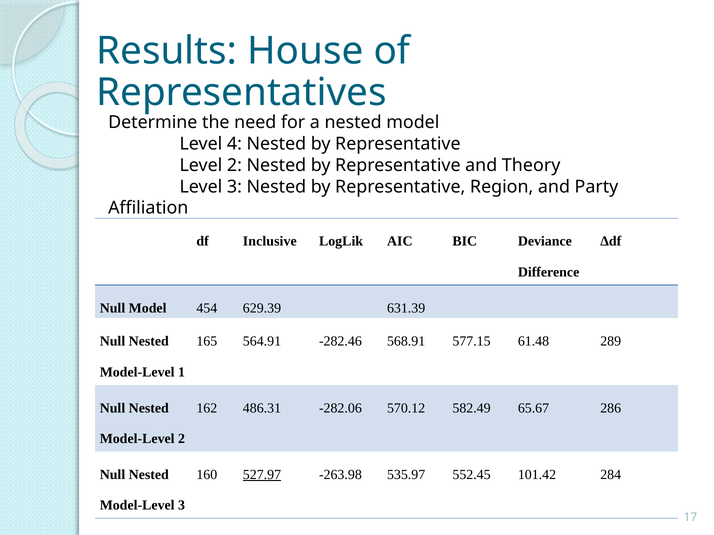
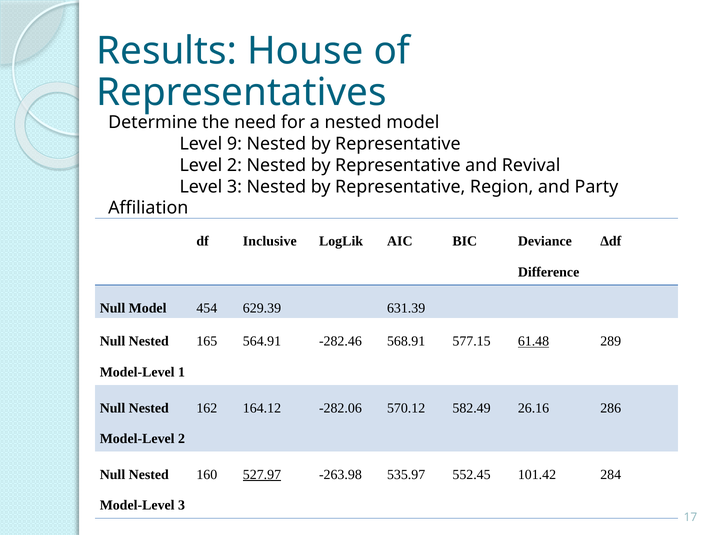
4: 4 -> 9
Theory: Theory -> Revival
61.48 underline: none -> present
486.31: 486.31 -> 164.12
65.67: 65.67 -> 26.16
